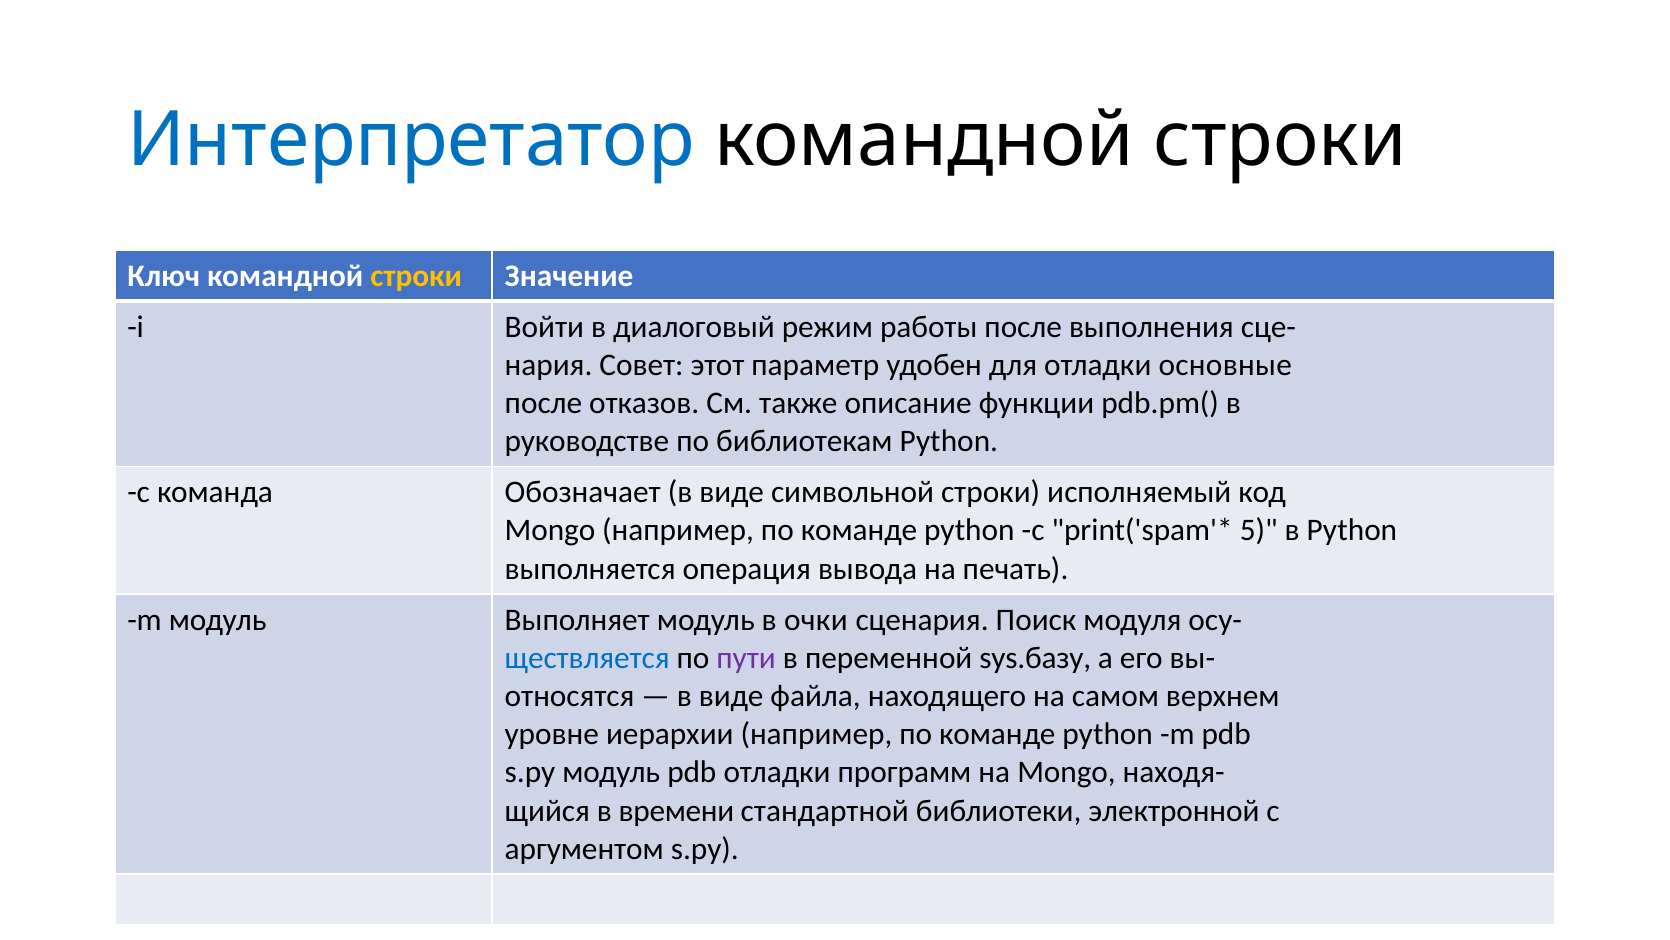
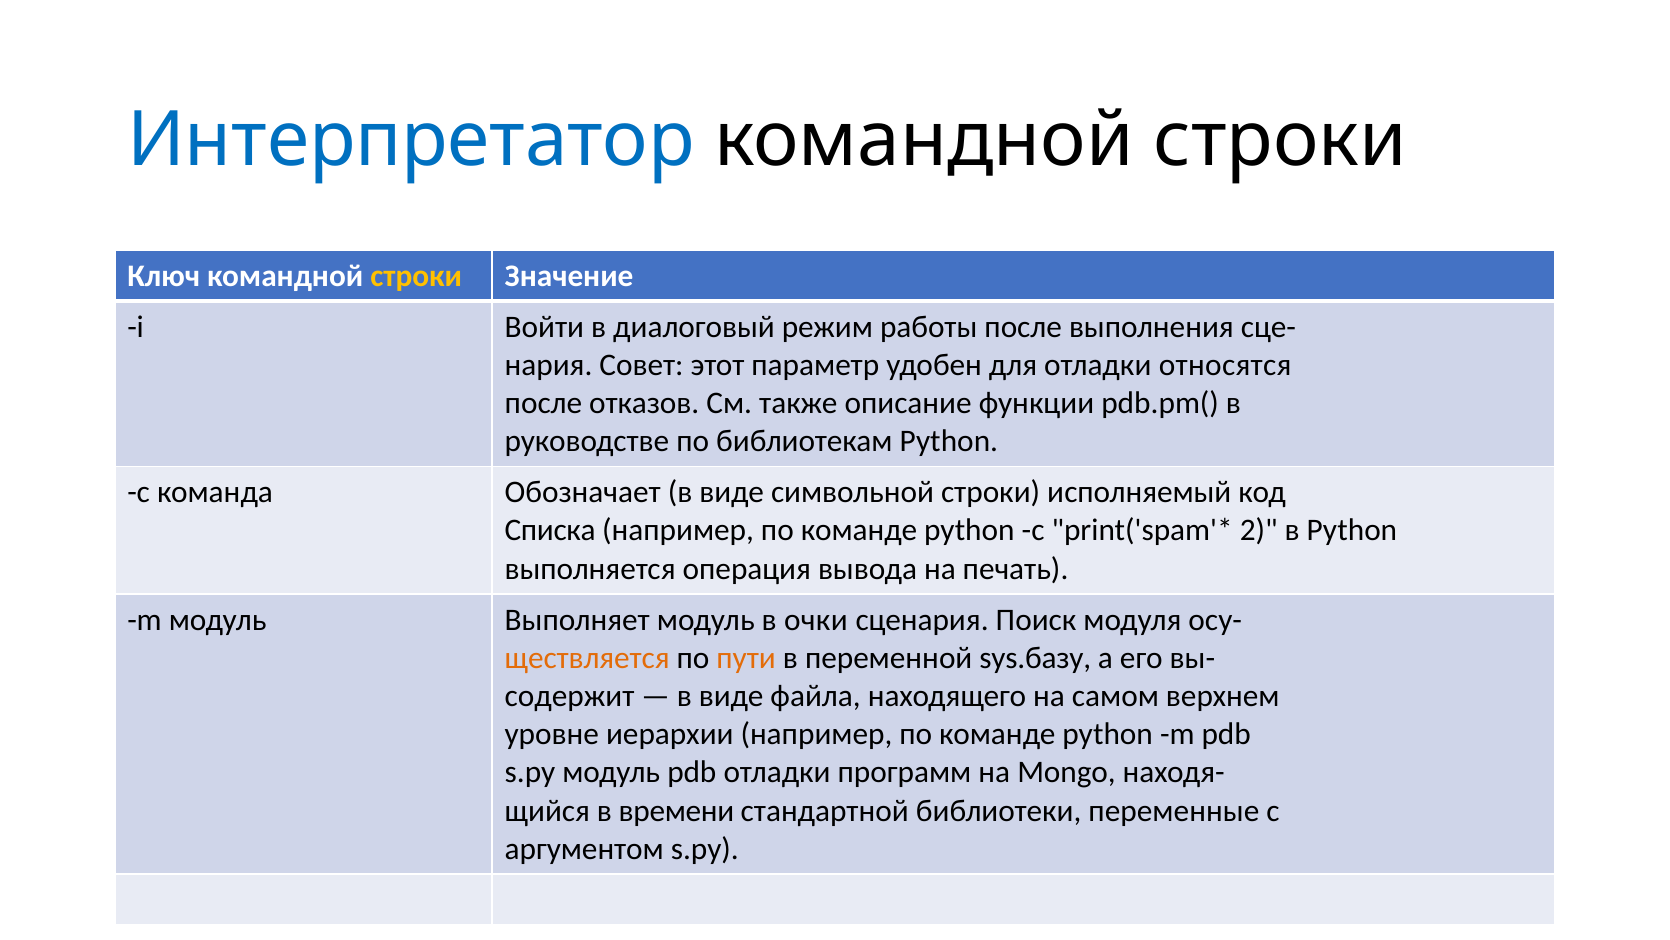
основные: основные -> относятся
Mongo at (550, 530): Mongo -> Списка
5: 5 -> 2
ществляется colour: blue -> orange
пути colour: purple -> orange
относятся: относятся -> содержит
электронной: электронной -> переменные
